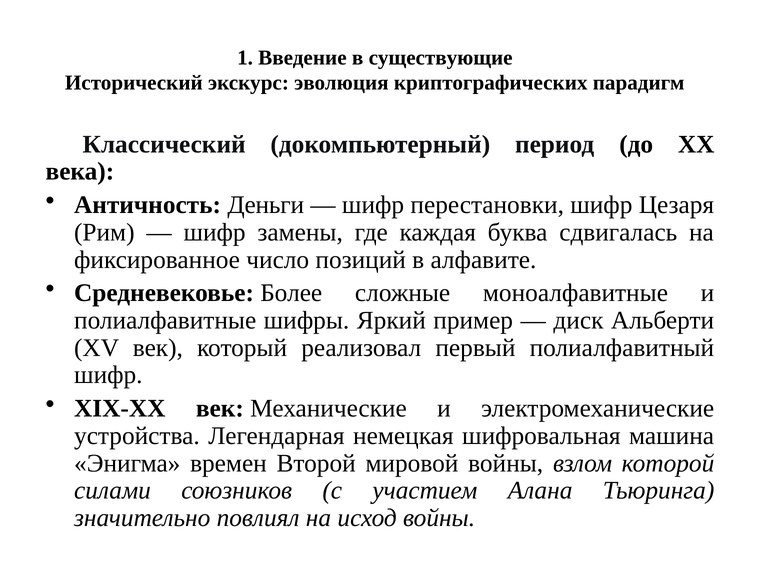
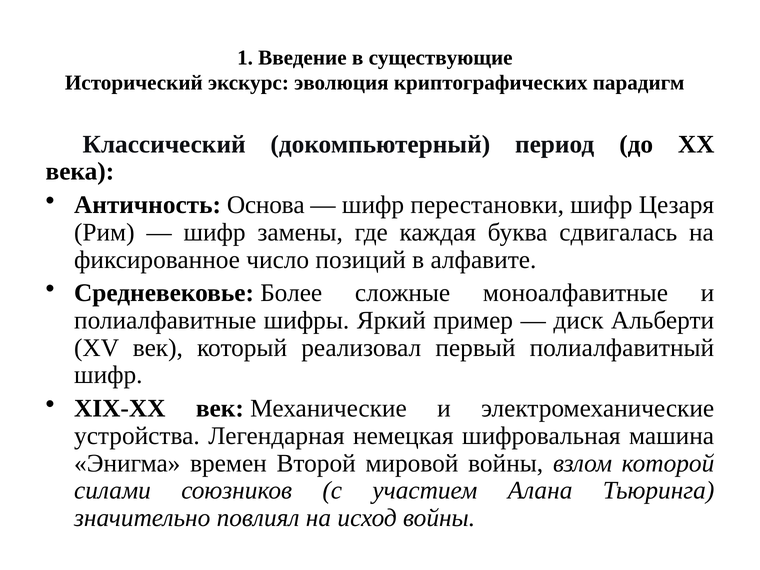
Деньги: Деньги -> Основа
